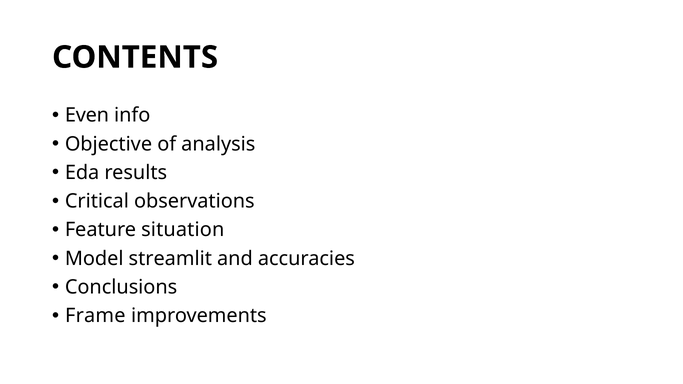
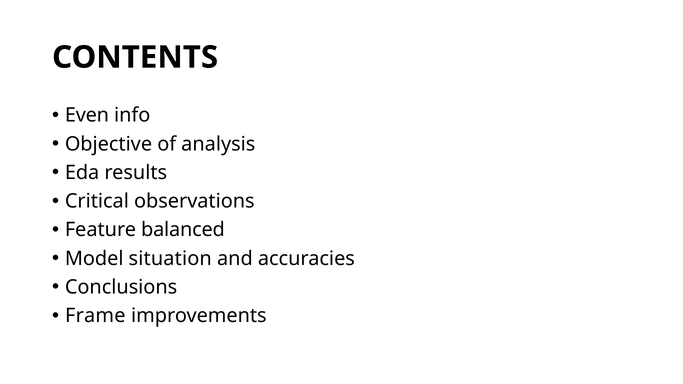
situation: situation -> balanced
streamlit: streamlit -> situation
